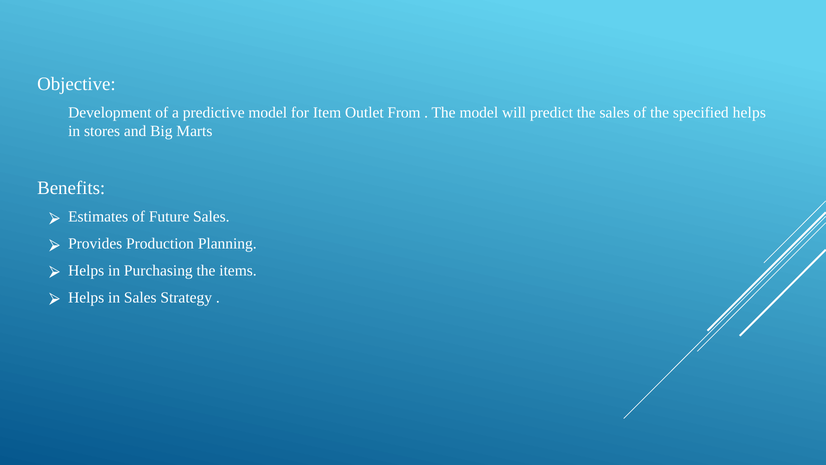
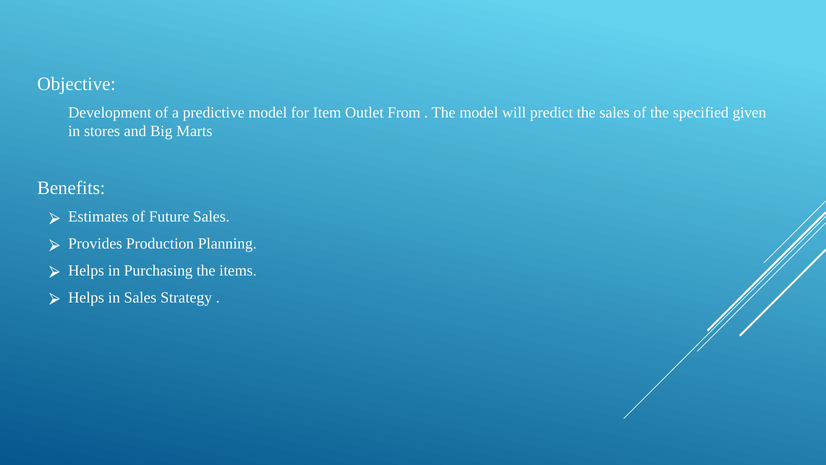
specified helps: helps -> given
